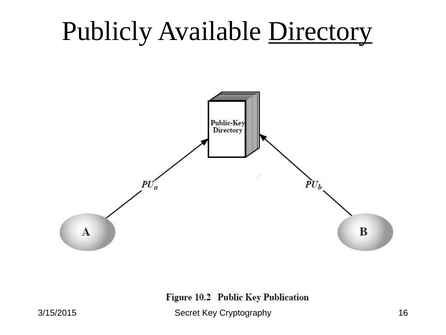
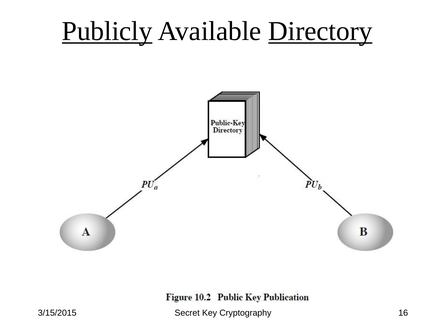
Publicly underline: none -> present
